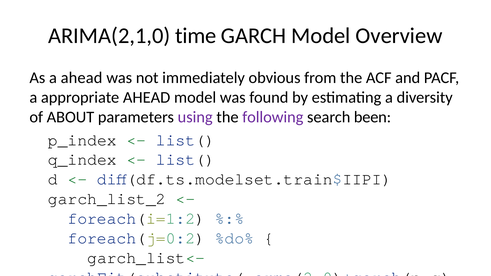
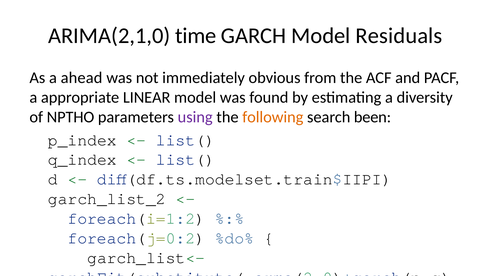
Overview: Overview -> Residuals
appropriate AHEAD: AHEAD -> LINEAR
ABOUT: ABOUT -> NPTHO
following colour: purple -> orange
